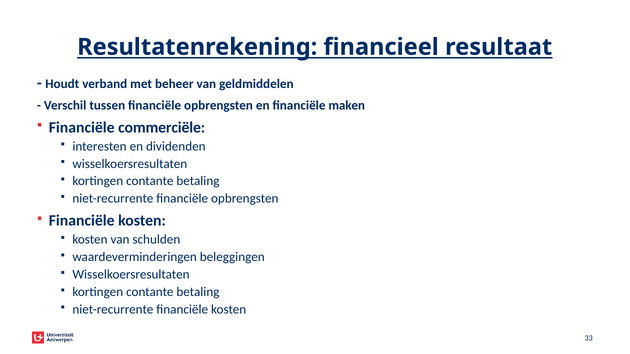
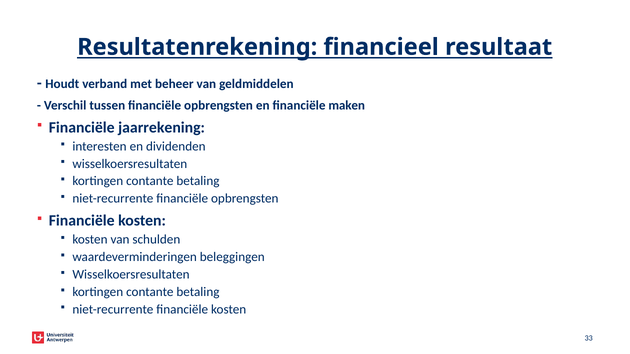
commerciële: commerciële -> jaarrekening
